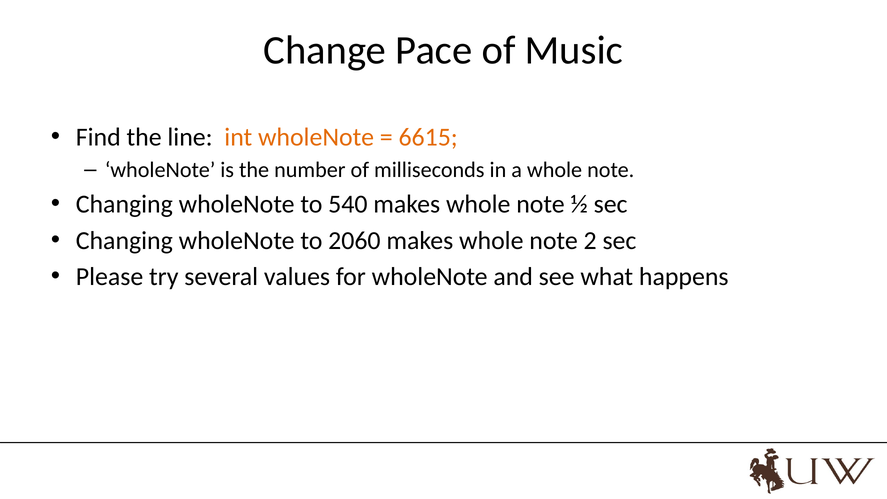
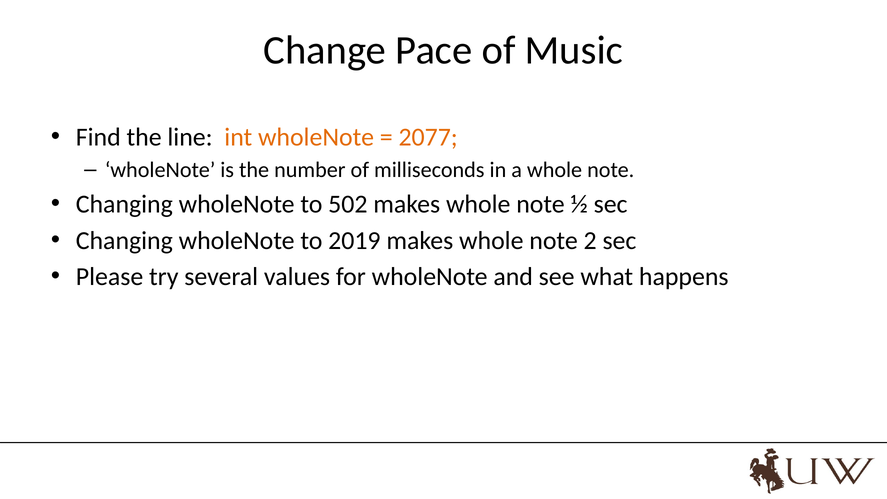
6615: 6615 -> 2077
540: 540 -> 502
2060: 2060 -> 2019
